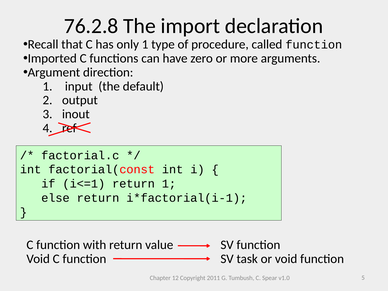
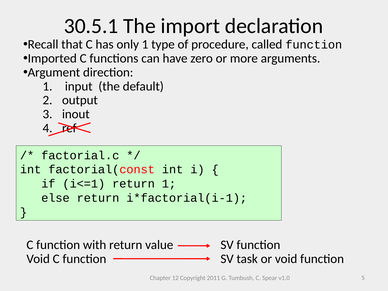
76.2.8: 76.2.8 -> 30.5.1
